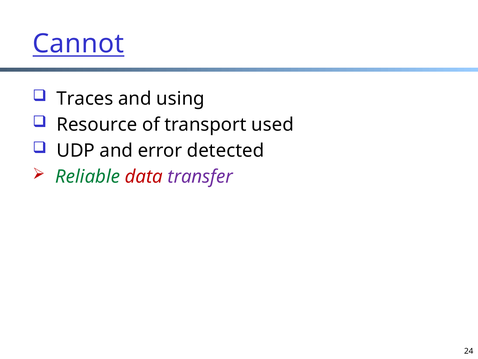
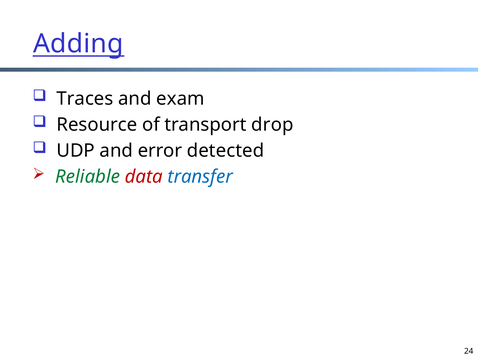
Cannot: Cannot -> Adding
using: using -> exam
used: used -> drop
transfer colour: purple -> blue
